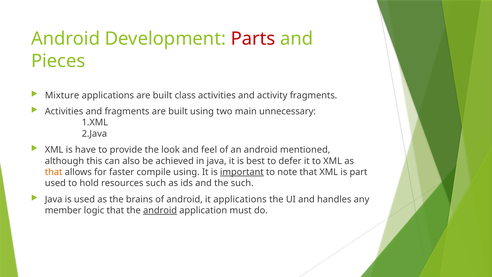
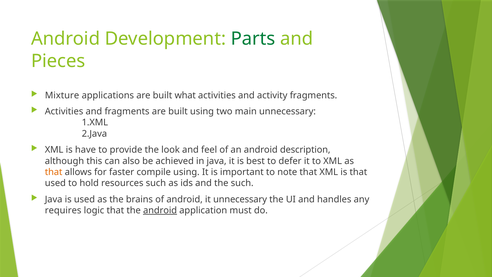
Parts colour: red -> green
class: class -> what
mentioned: mentioned -> description
important underline: present -> none
is part: part -> that
it applications: applications -> unnecessary
member: member -> requires
